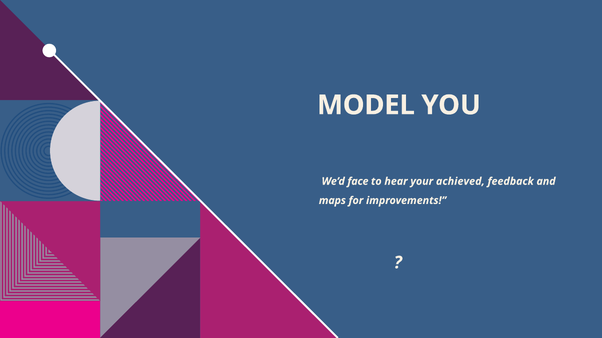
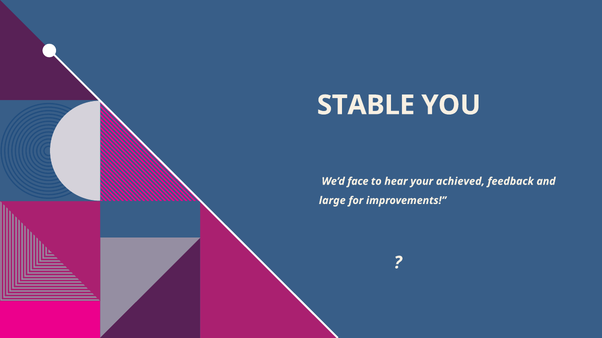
MODEL: MODEL -> STABLE
maps: maps -> large
